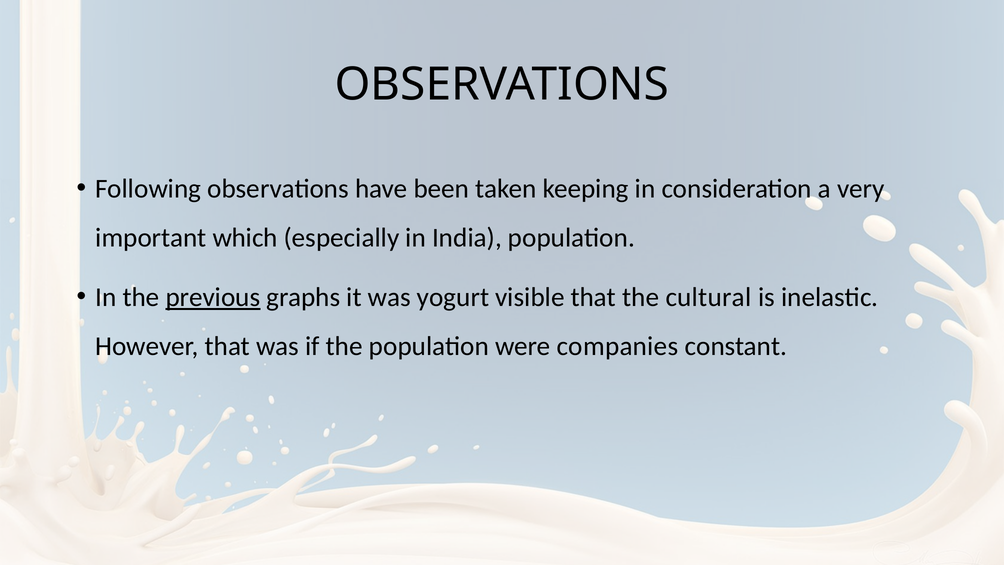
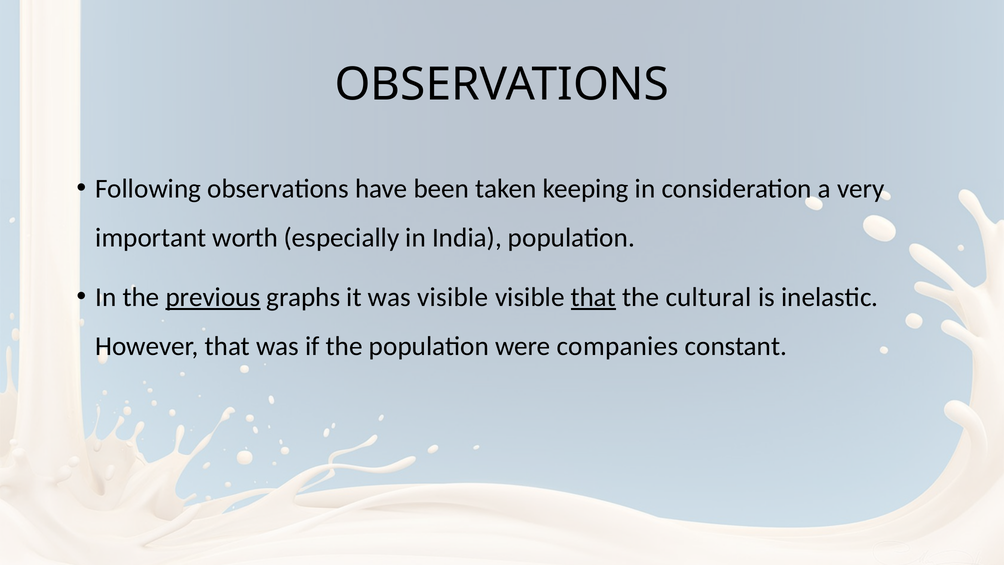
which: which -> worth
was yogurt: yogurt -> visible
that at (593, 297) underline: none -> present
